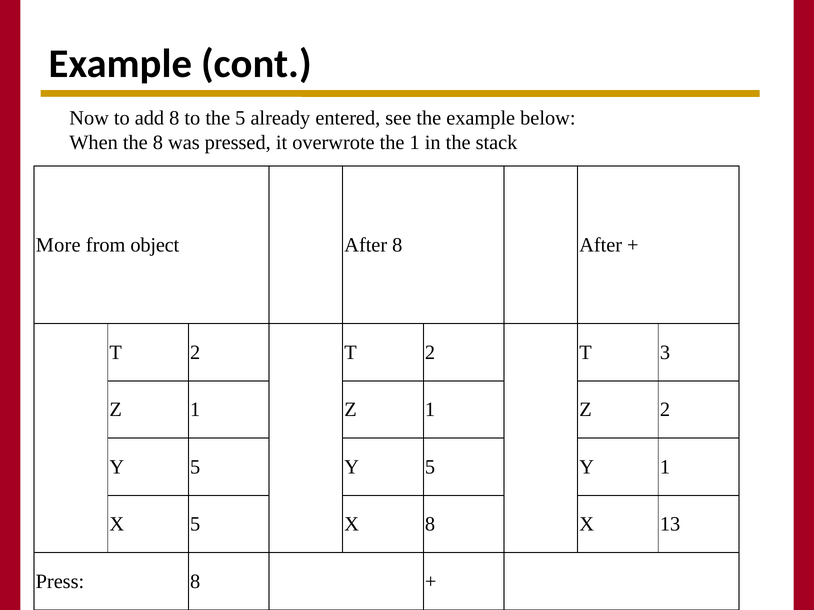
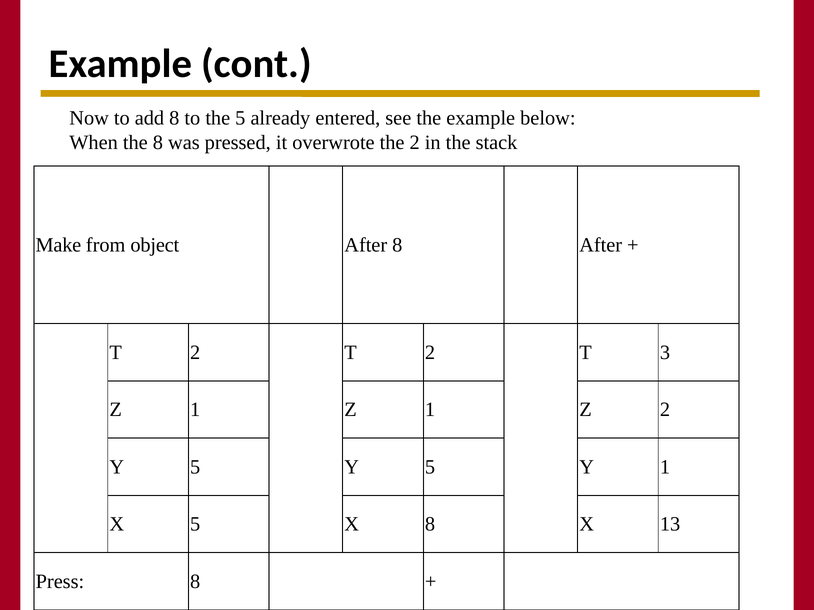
the 1: 1 -> 2
More: More -> Make
